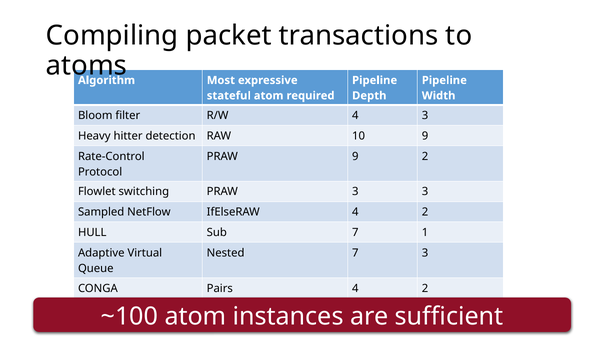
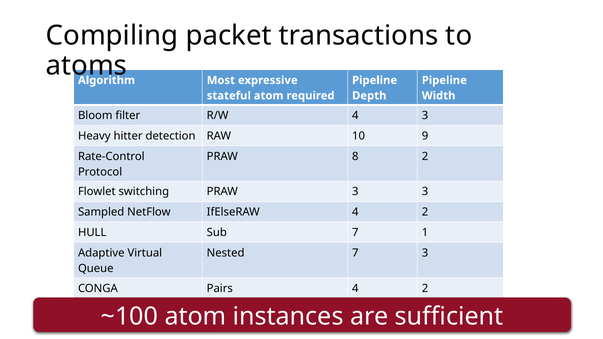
PRAW 9: 9 -> 8
